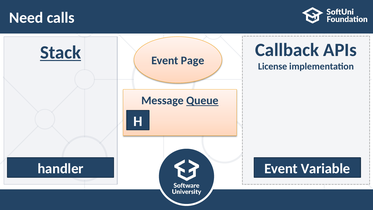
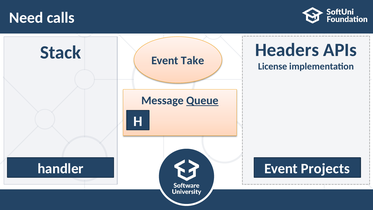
Callback: Callback -> Headers
Stack underline: present -> none
Page: Page -> Take
Variable: Variable -> Projects
